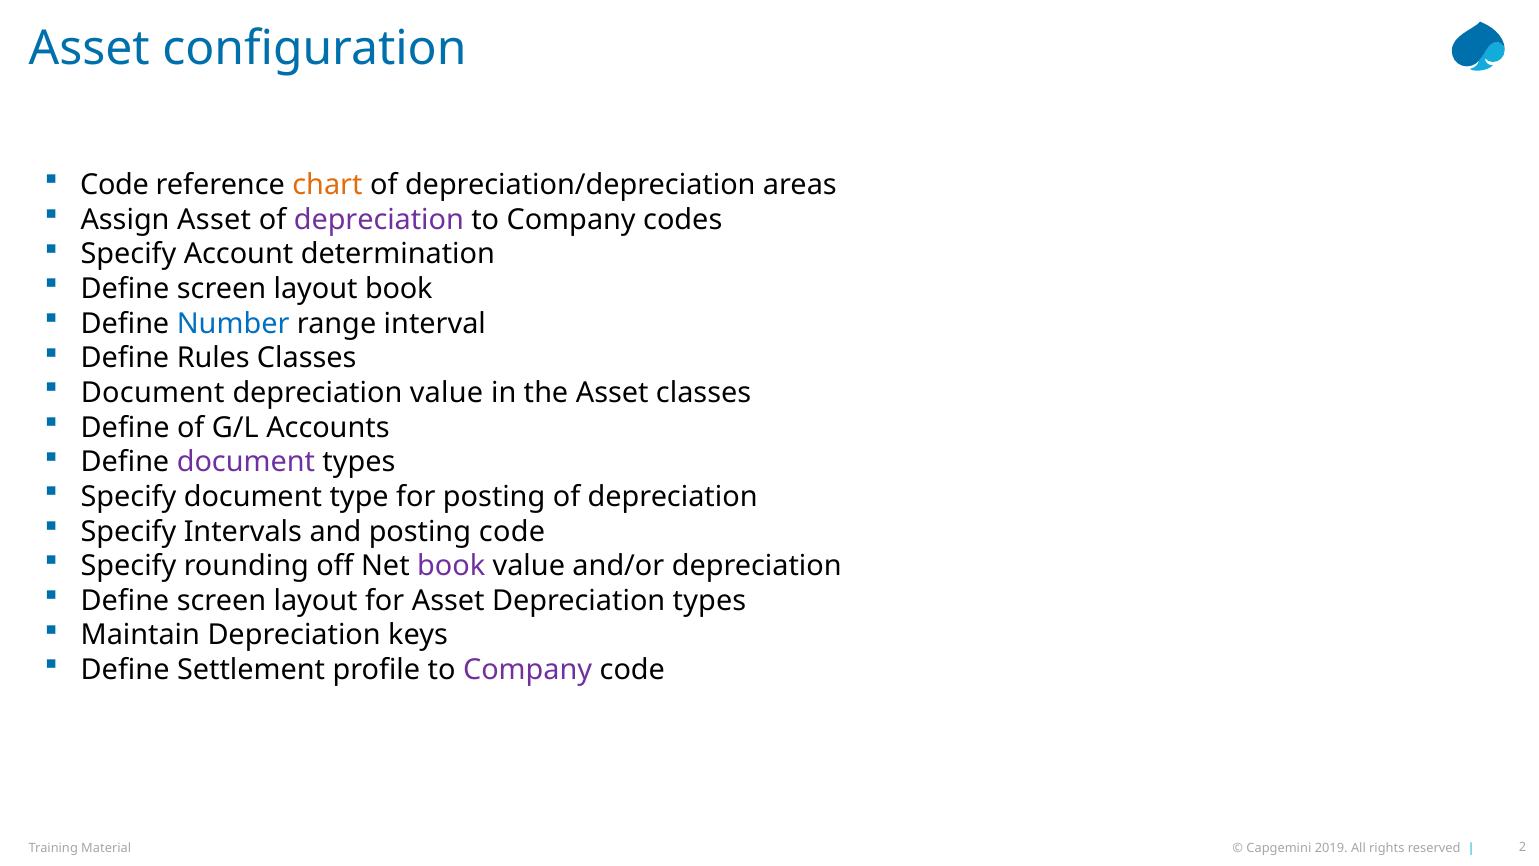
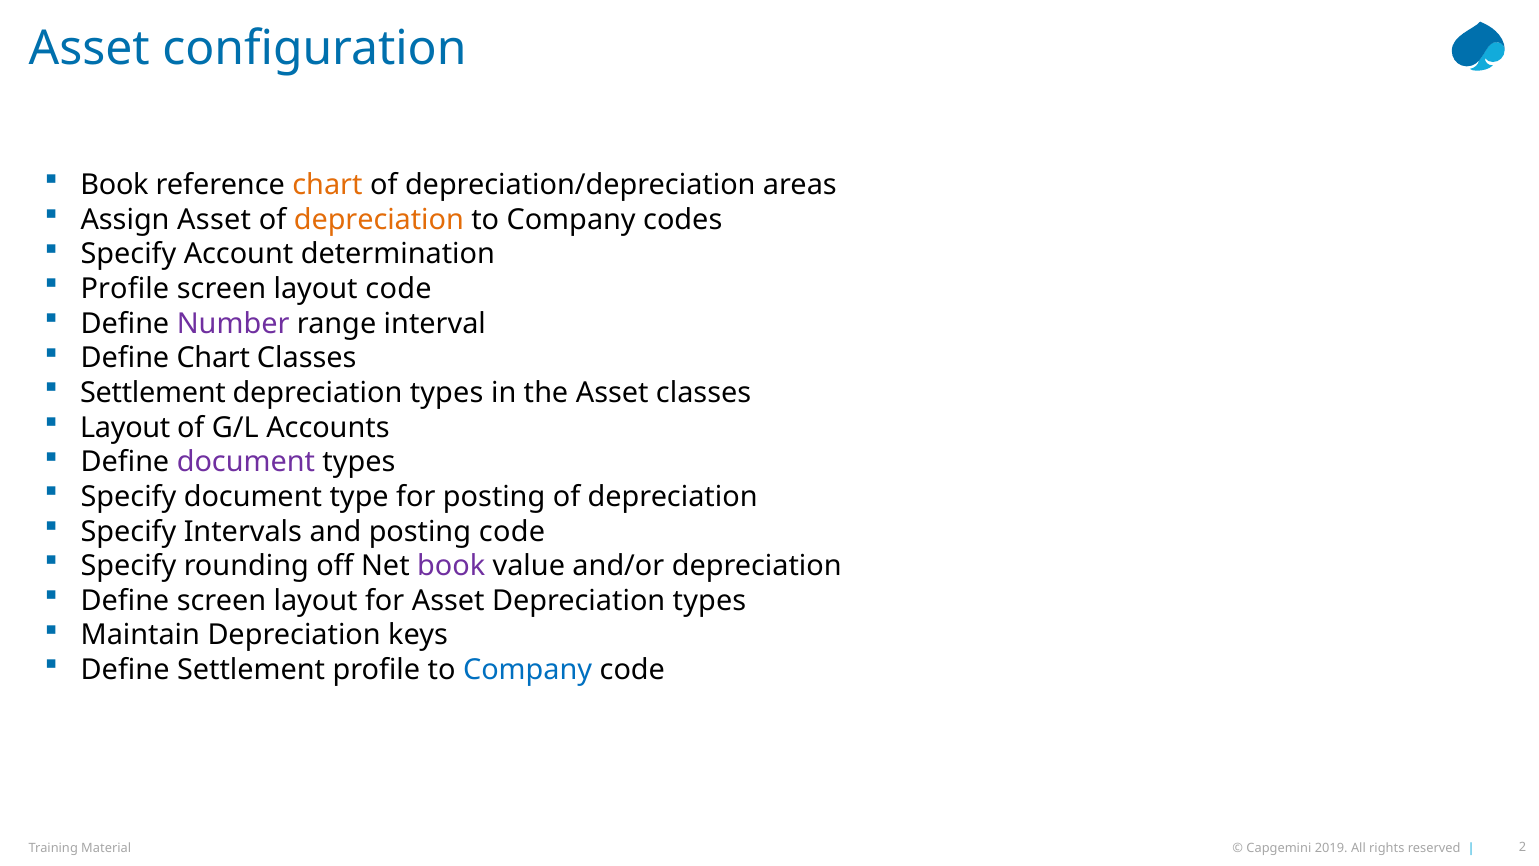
Code at (115, 185): Code -> Book
depreciation at (379, 220) colour: purple -> orange
Define at (125, 289): Define -> Profile
layout book: book -> code
Number colour: blue -> purple
Define Rules: Rules -> Chart
Document at (153, 393): Document -> Settlement
value at (447, 393): value -> types
Define at (125, 427): Define -> Layout
Company at (528, 670) colour: purple -> blue
